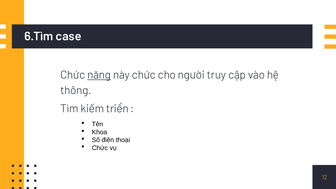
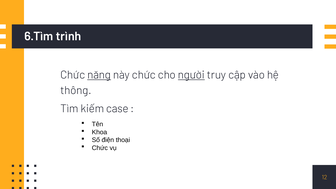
case: case -> trình
người underline: none -> present
triển: triển -> case
